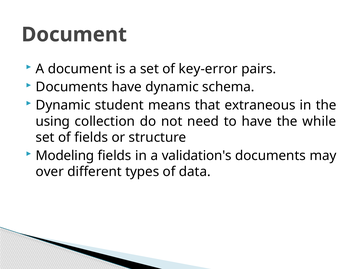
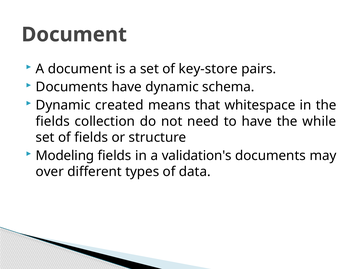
key-error: key-error -> key-store
student: student -> created
extraneous: extraneous -> whitespace
using at (53, 121): using -> fields
